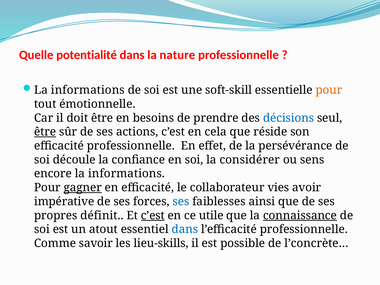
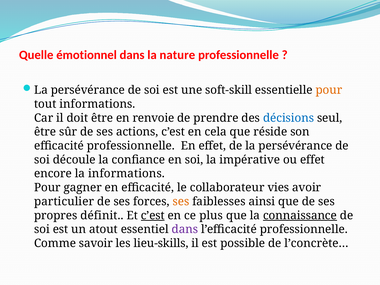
potentialité: potentialité -> émotionnel
informations at (88, 90): informations -> persévérance
tout émotionnelle: émotionnelle -> informations
besoins: besoins -> renvoie
être at (45, 132) underline: present -> none
considérer: considérer -> impérative
ou sens: sens -> effet
gagner underline: present -> none
impérative: impérative -> particulier
ses at (181, 202) colour: blue -> orange
utile: utile -> plus
dans at (185, 229) colour: blue -> purple
